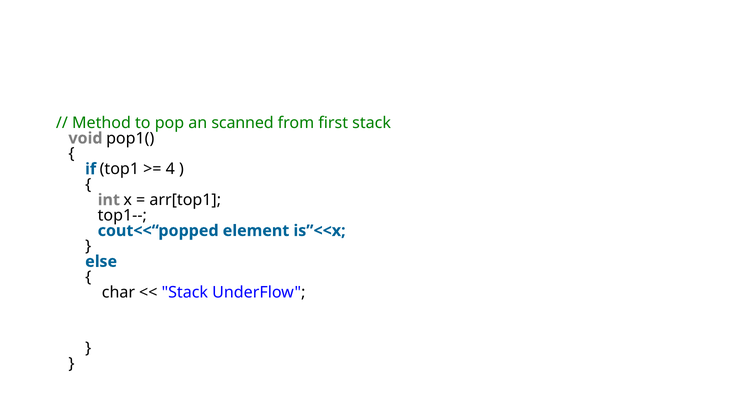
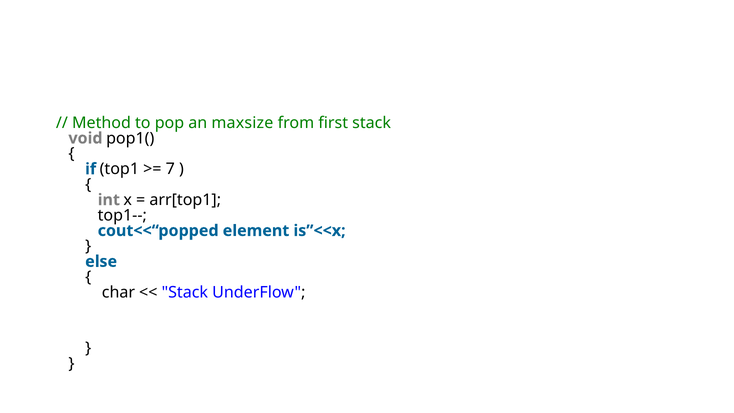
scanned: scanned -> maxsize
4: 4 -> 7
